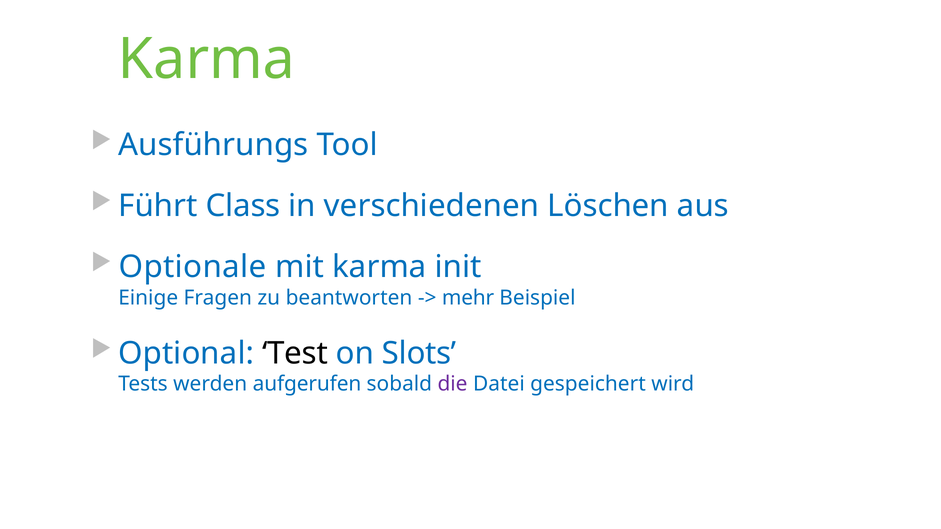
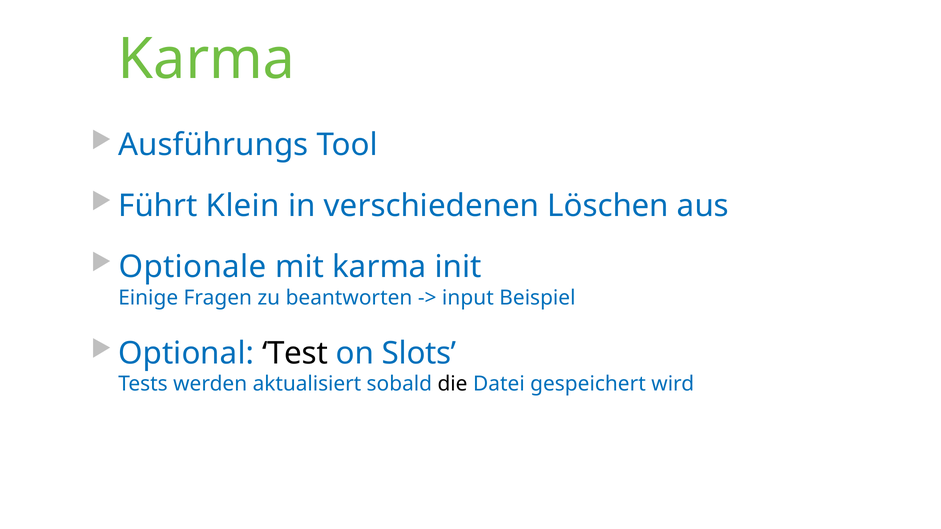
Class: Class -> Klein
mehr: mehr -> input
aufgerufen: aufgerufen -> aktualisiert
die colour: purple -> black
